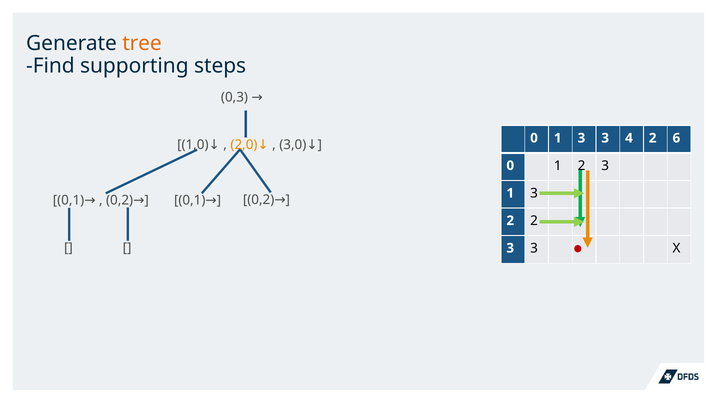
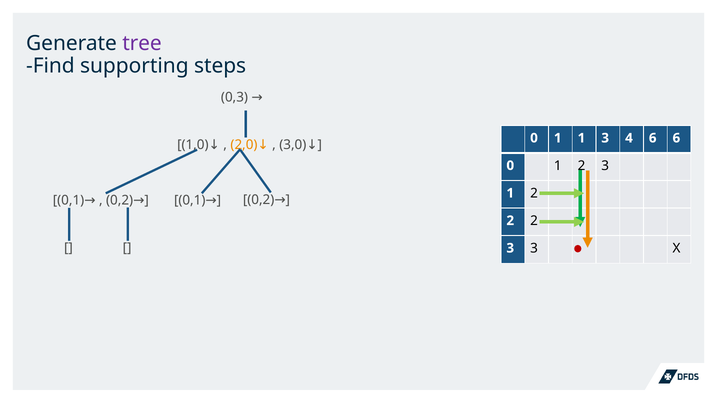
tree colour: orange -> purple
0 1 3: 3 -> 1
4 2: 2 -> 6
3 at (534, 193): 3 -> 2
